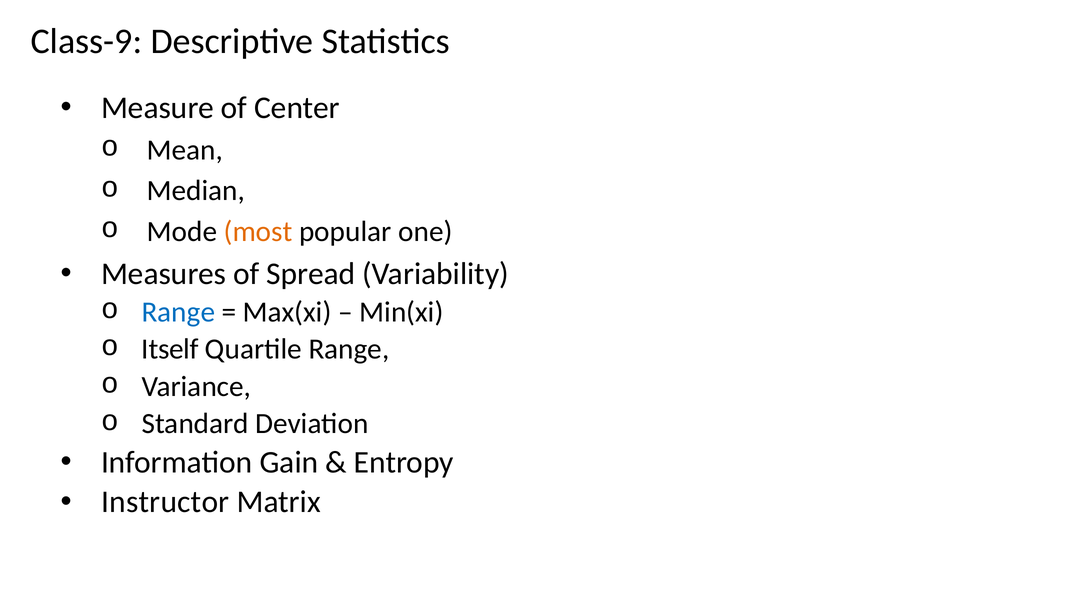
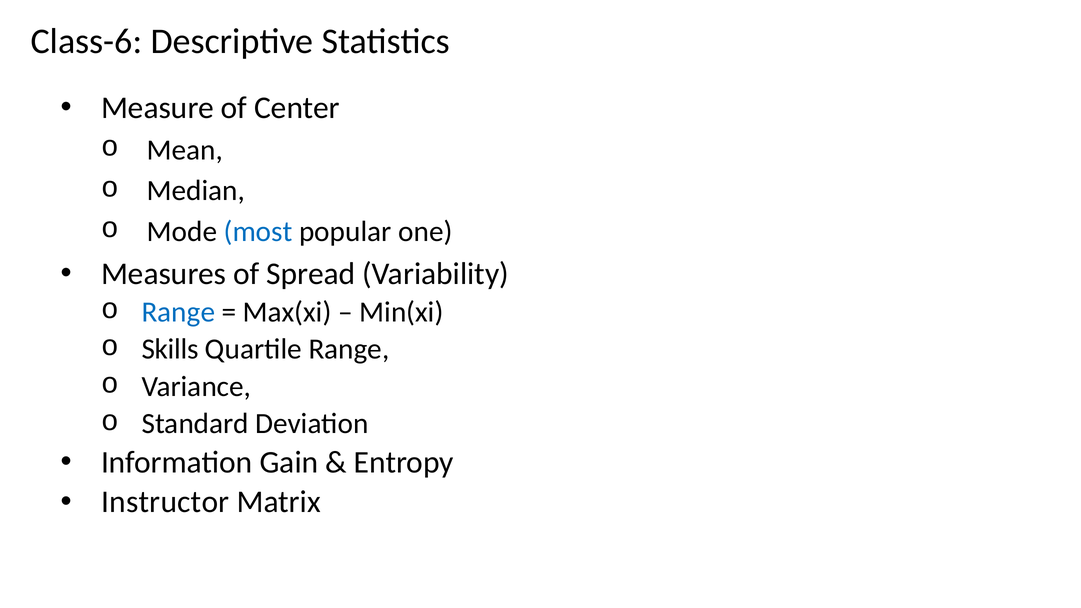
Class-9: Class-9 -> Class-6
most colour: orange -> blue
Itself: Itself -> Skills
